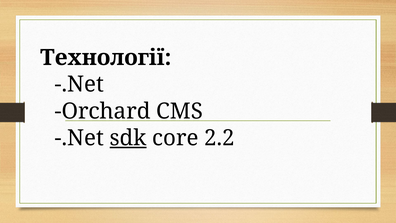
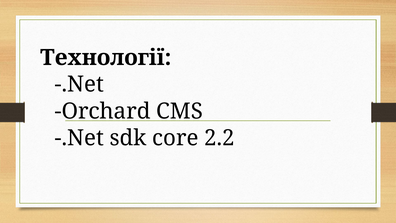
sdk underline: present -> none
